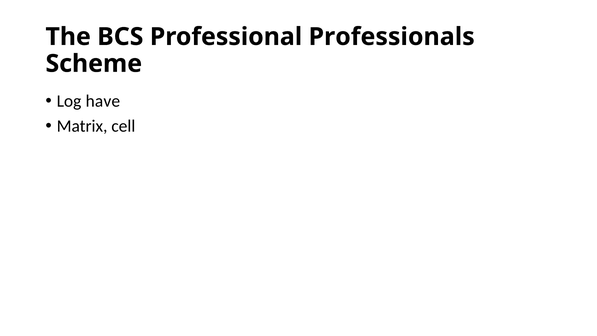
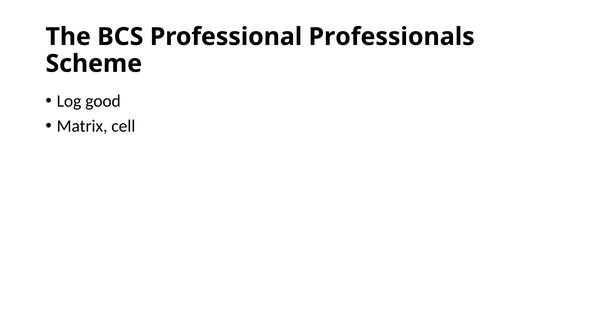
have: have -> good
